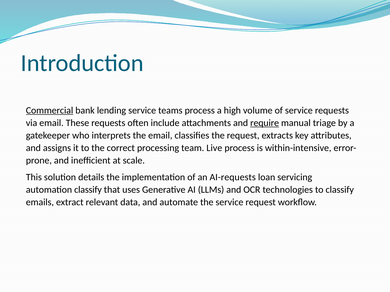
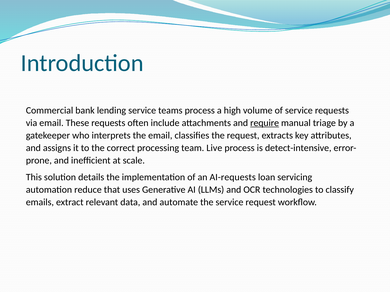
Commercial underline: present -> none
within-intensive: within-intensive -> detect-intensive
automation classify: classify -> reduce
